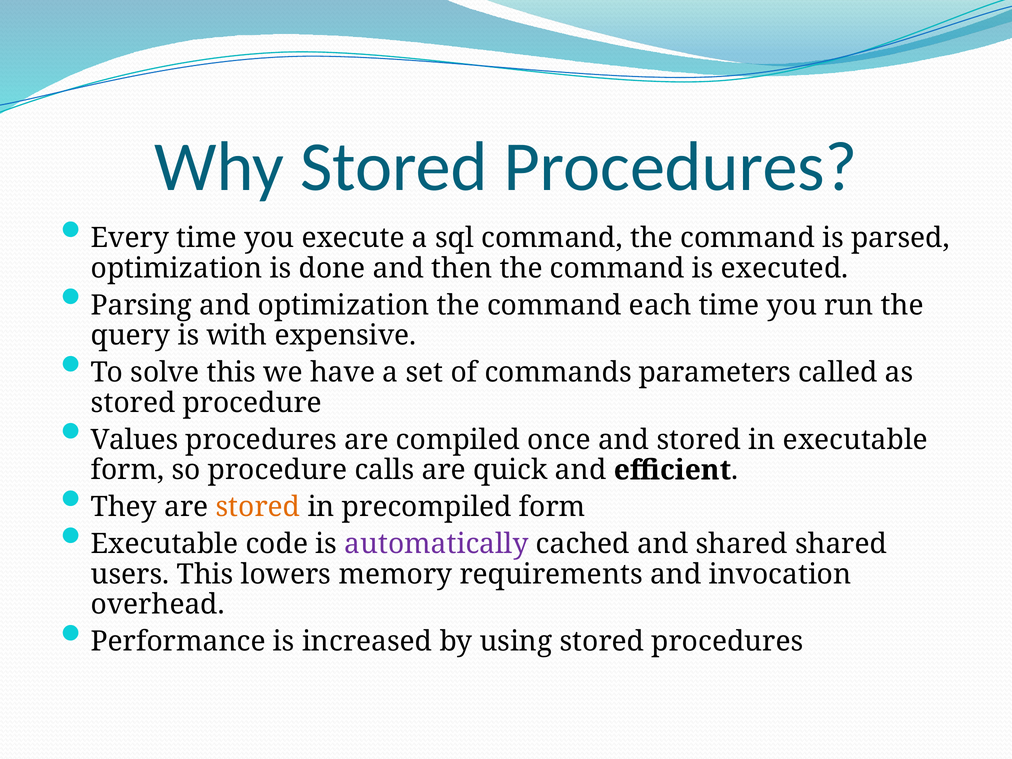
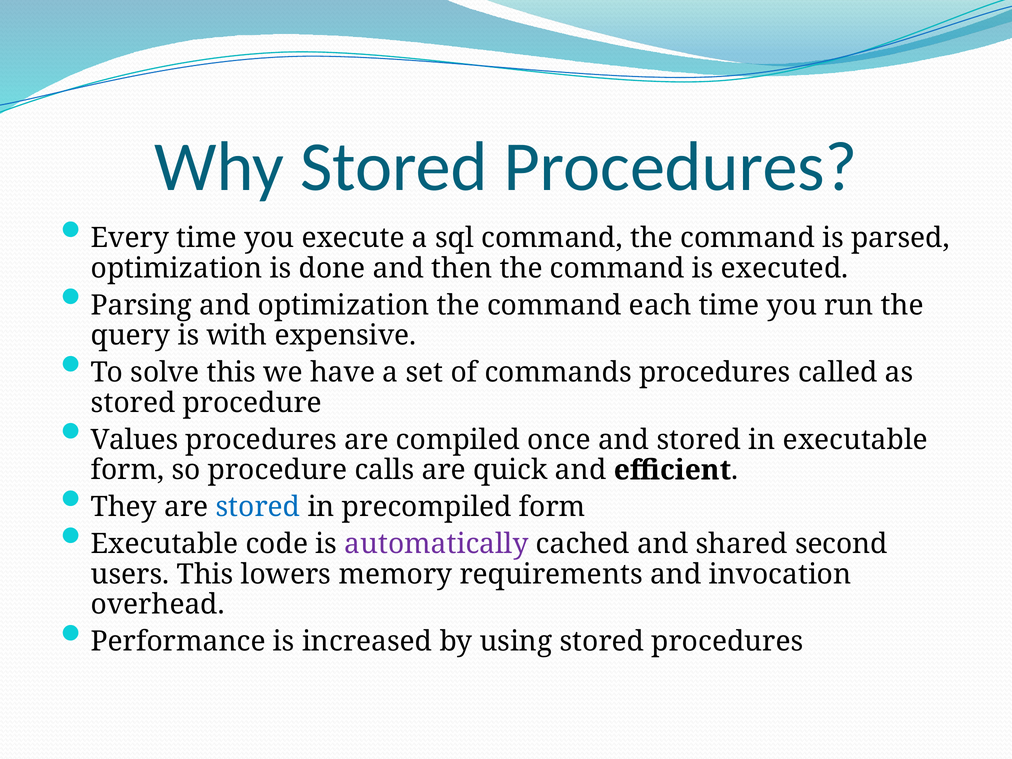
commands parameters: parameters -> procedures
stored at (258, 507) colour: orange -> blue
shared shared: shared -> second
